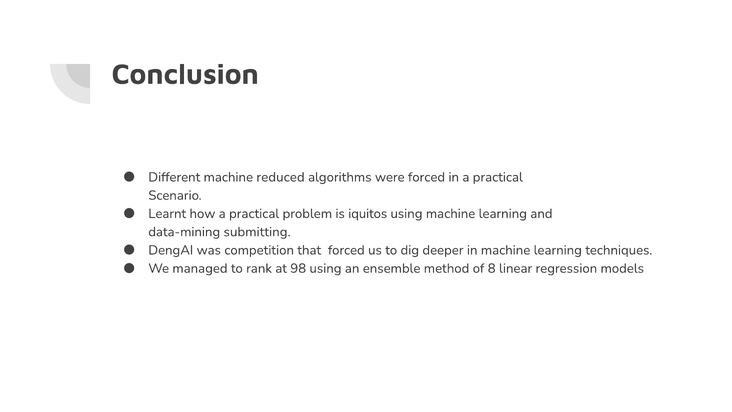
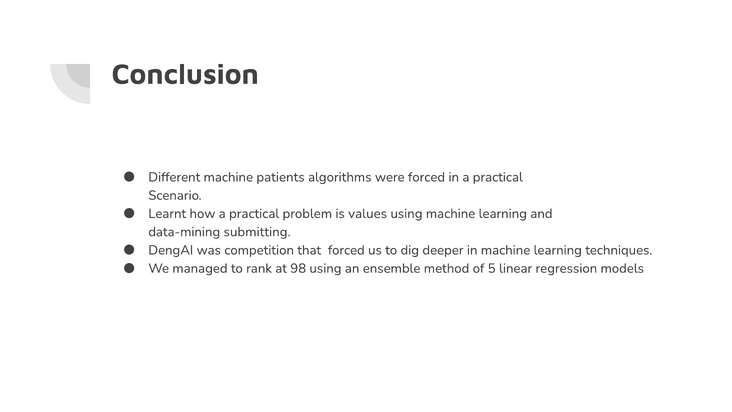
reduced: reduced -> patients
iquitos: iquitos -> values
8: 8 -> 5
